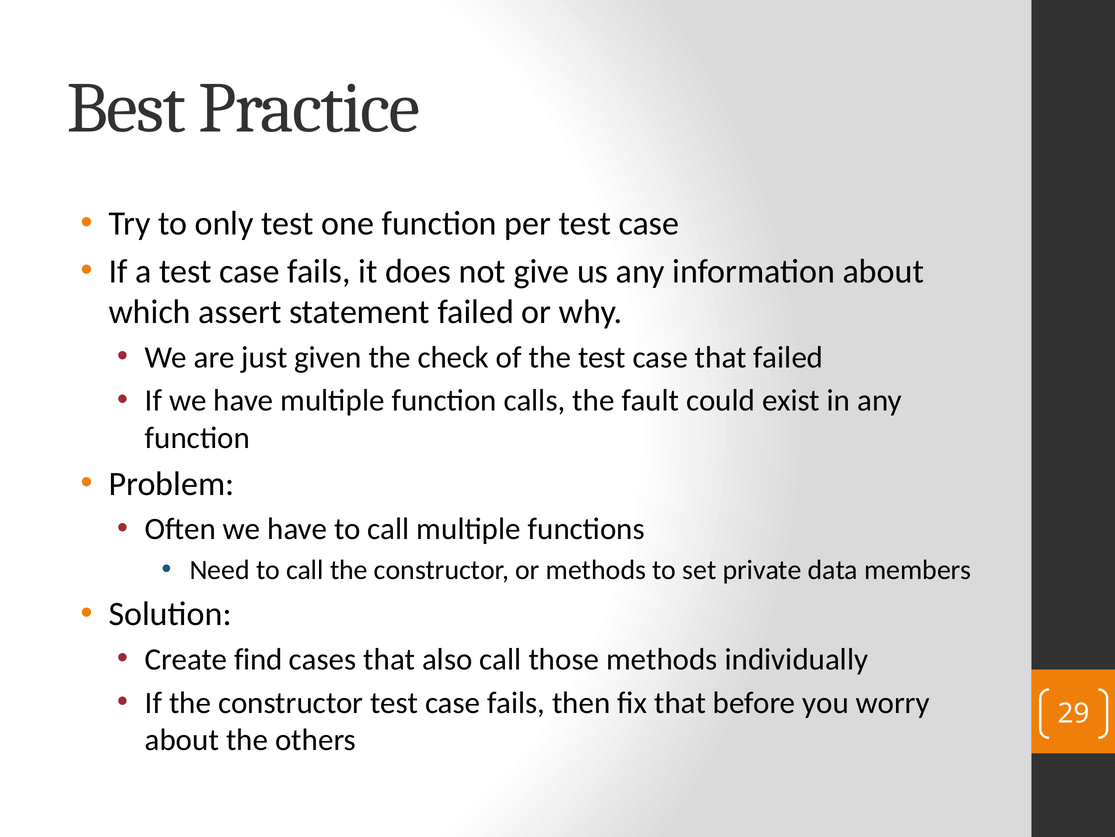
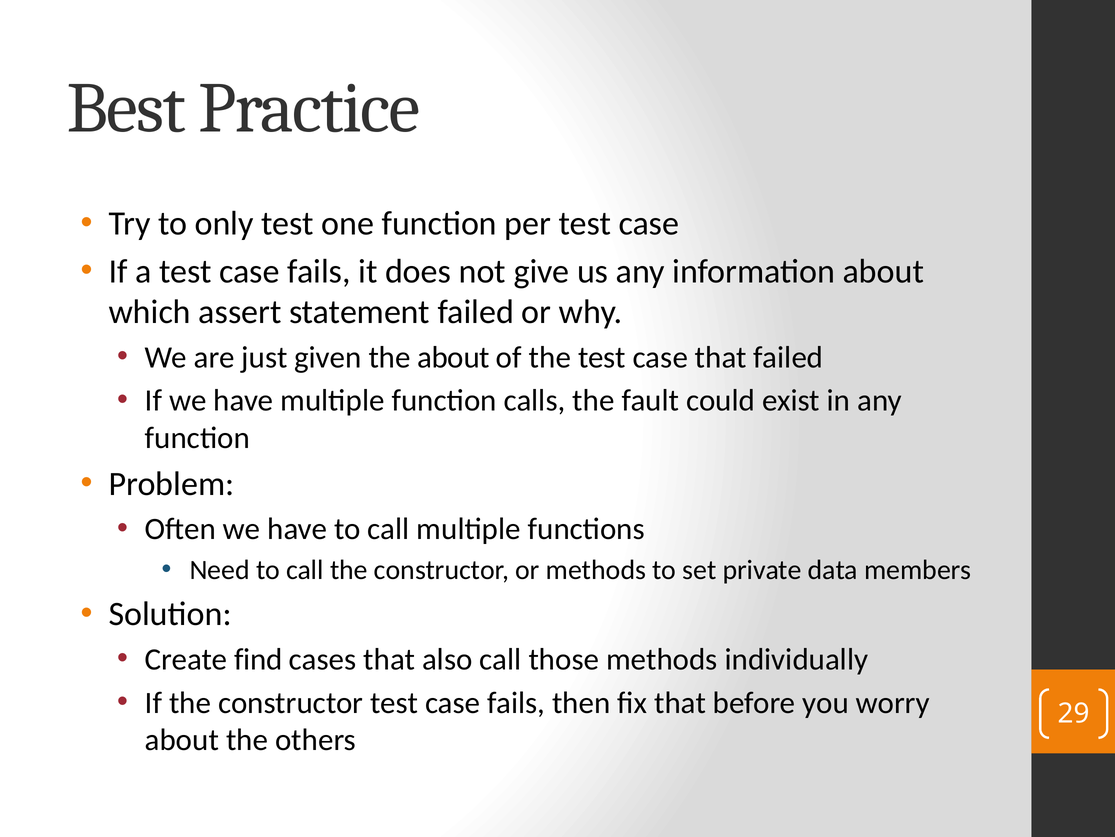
the check: check -> about
